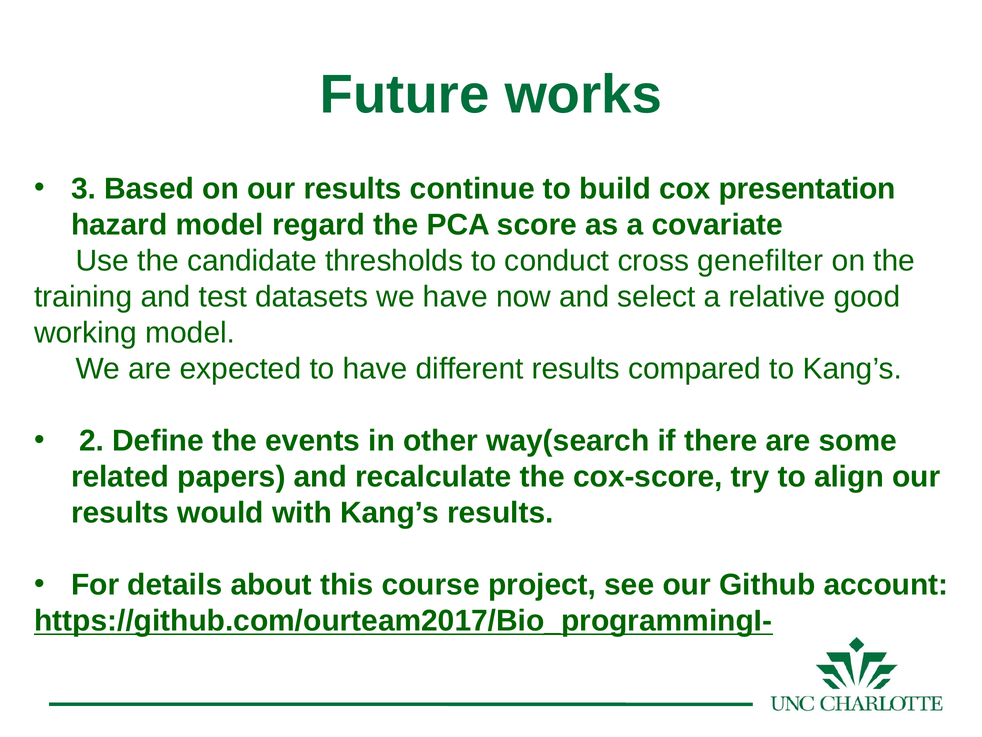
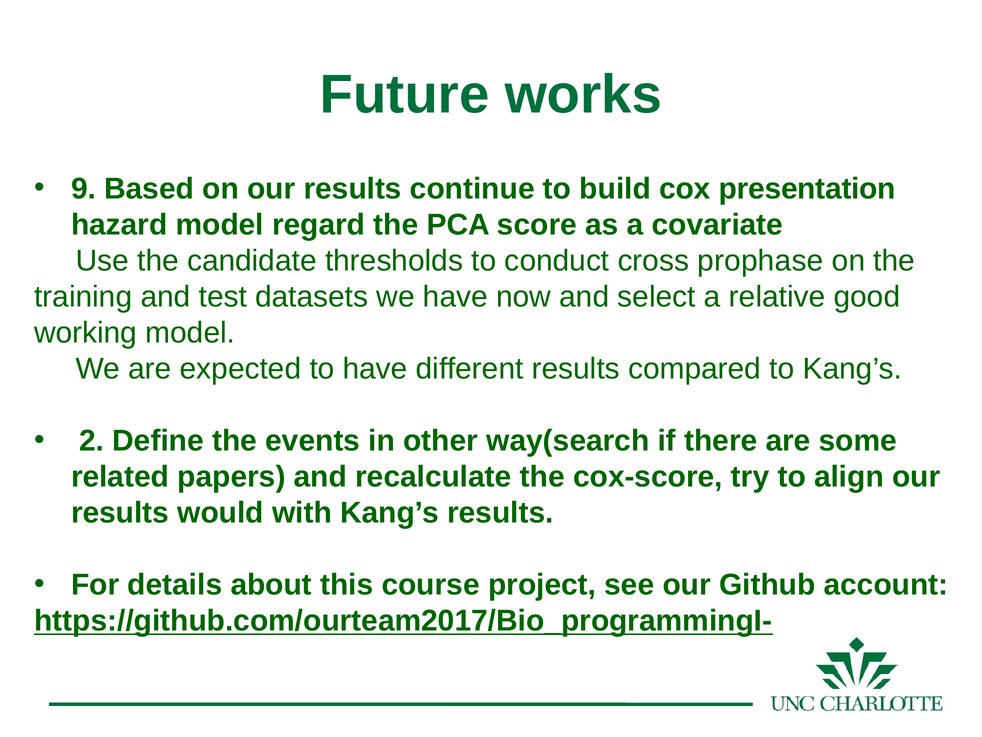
3: 3 -> 9
genefilter: genefilter -> prophase
